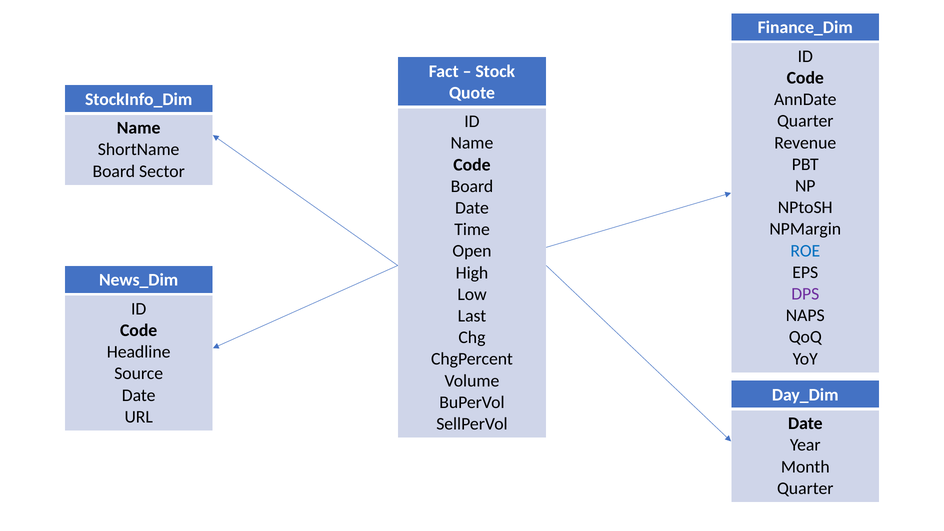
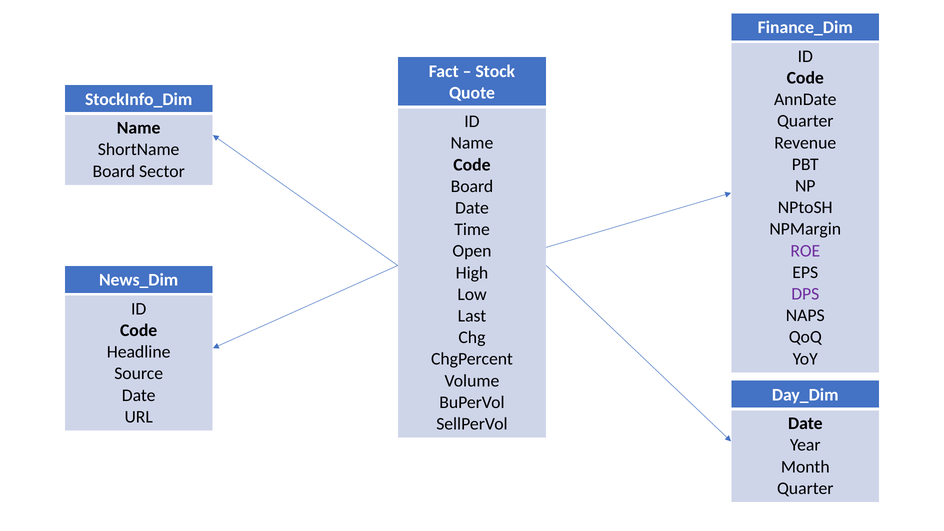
ROE colour: blue -> purple
